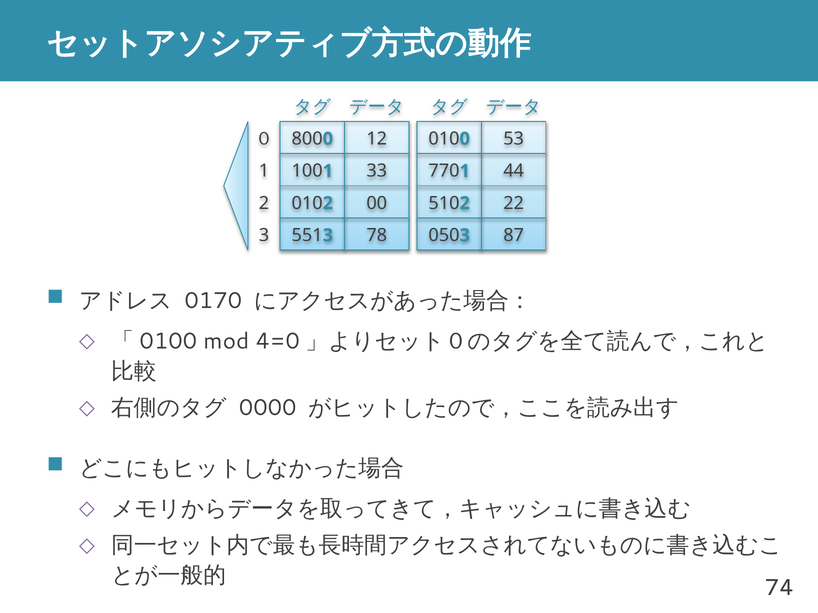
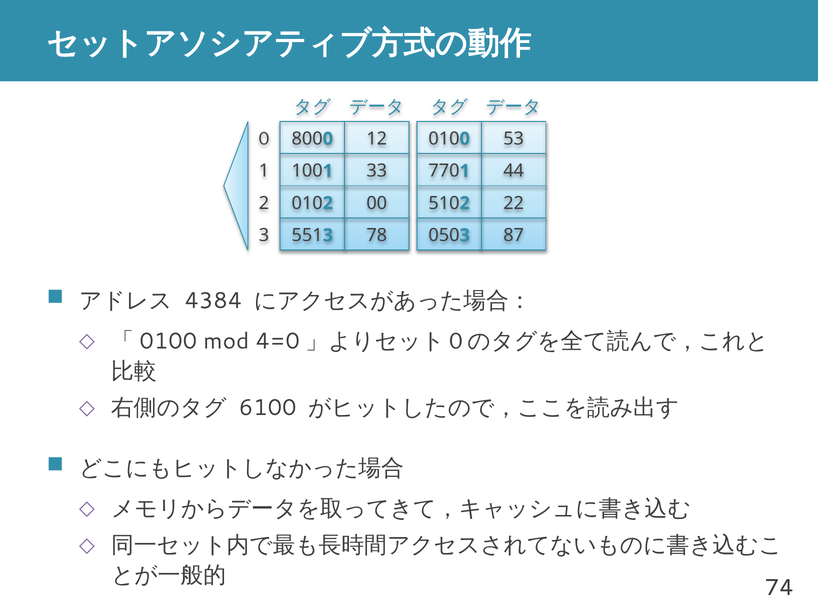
0170: 0170 -> 4384
0000: 0000 -> 6100
